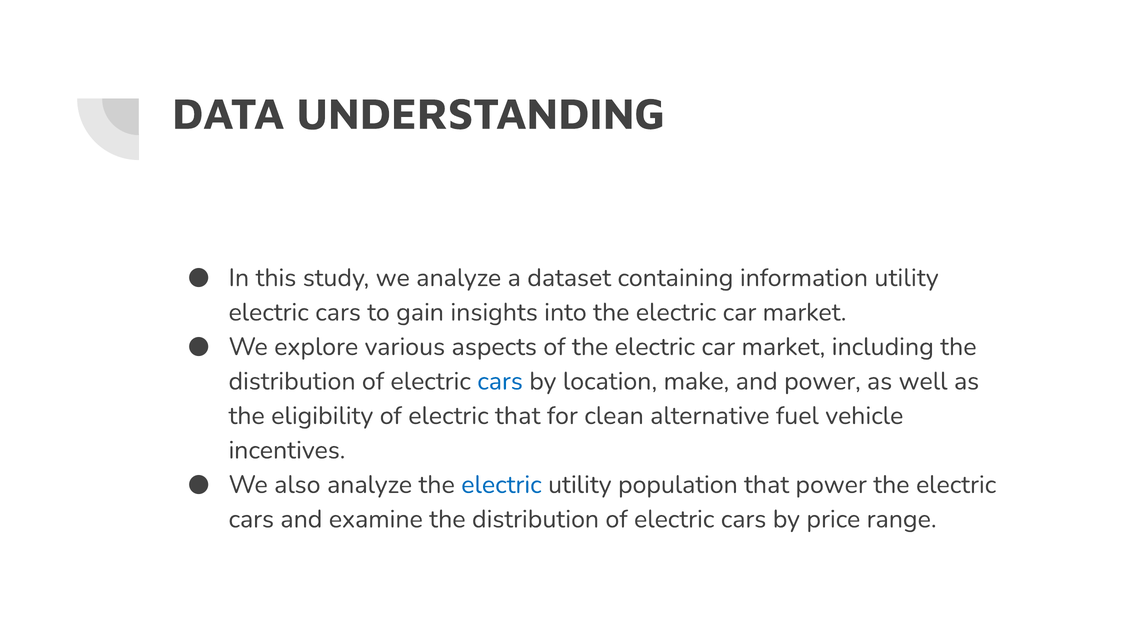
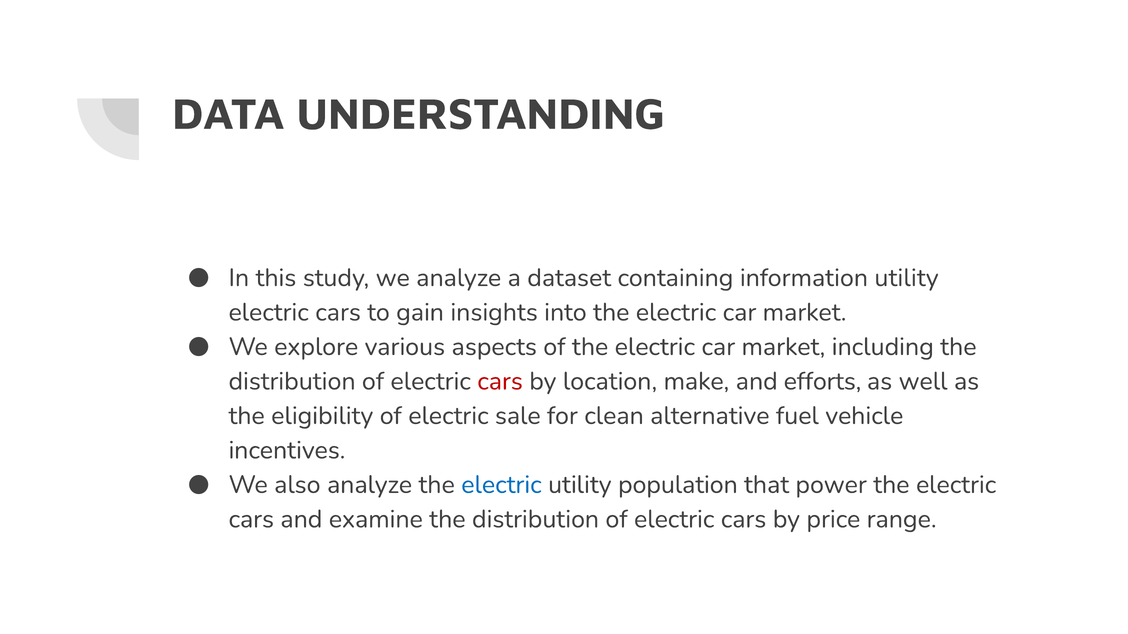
cars at (500, 382) colour: blue -> red
and power: power -> efforts
electric that: that -> sale
